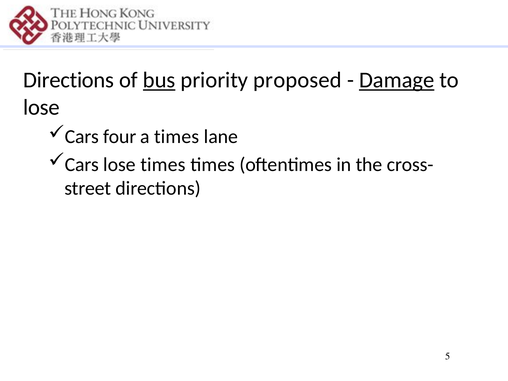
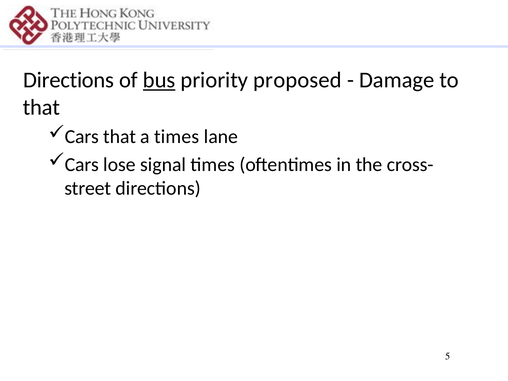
Damage underline: present -> none
lose at (41, 107): lose -> that
Cars four: four -> that
lose times: times -> signal
